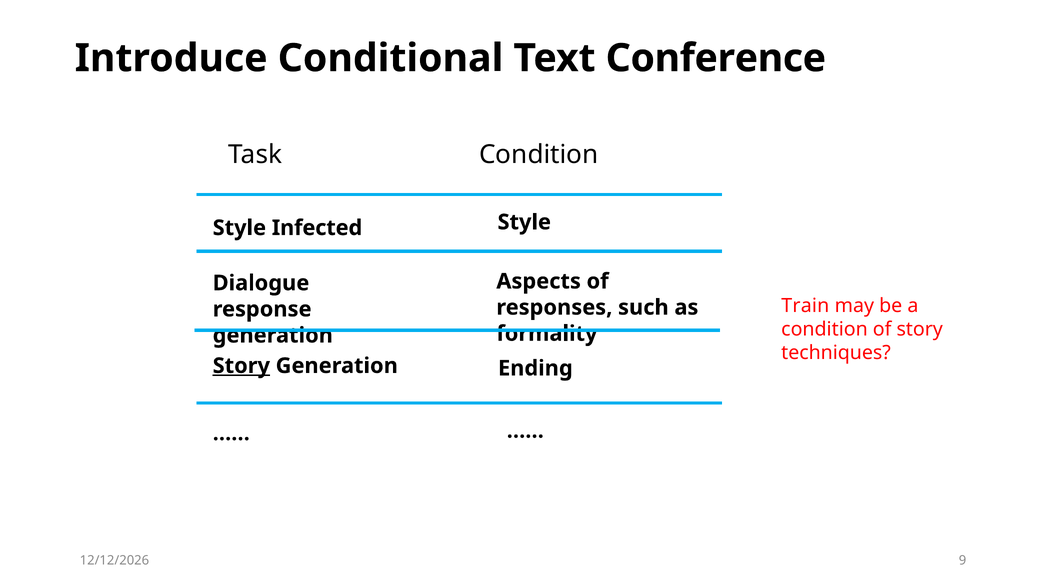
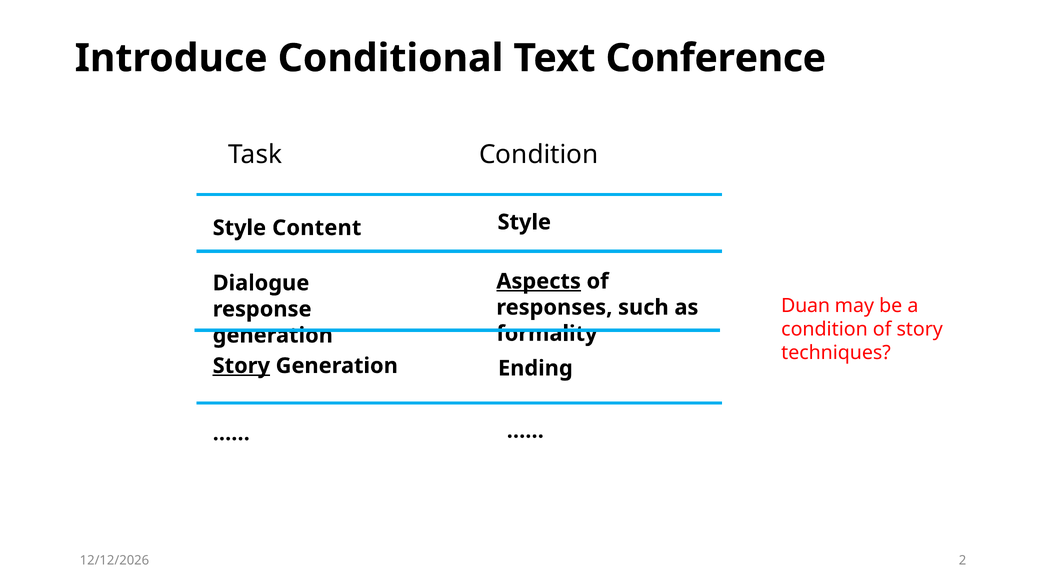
Infected: Infected -> Content
Aspects underline: none -> present
Train: Train -> Duan
9: 9 -> 2
